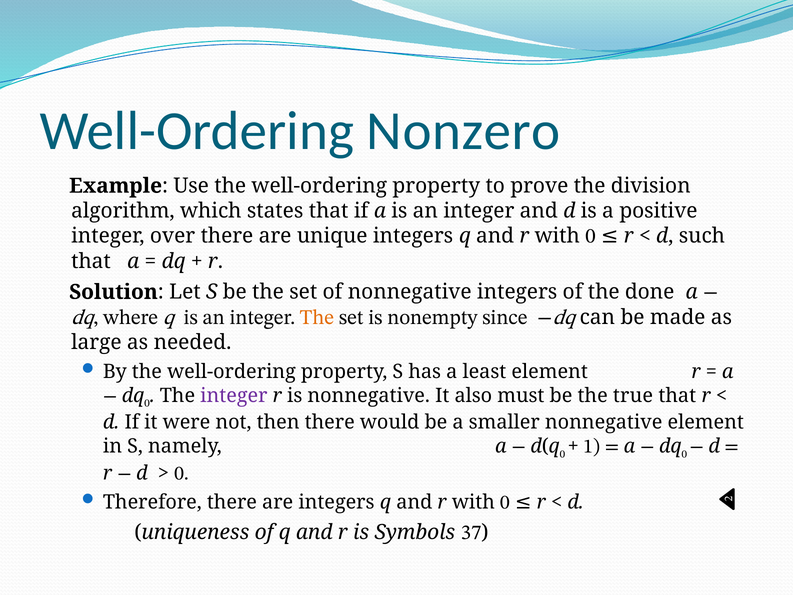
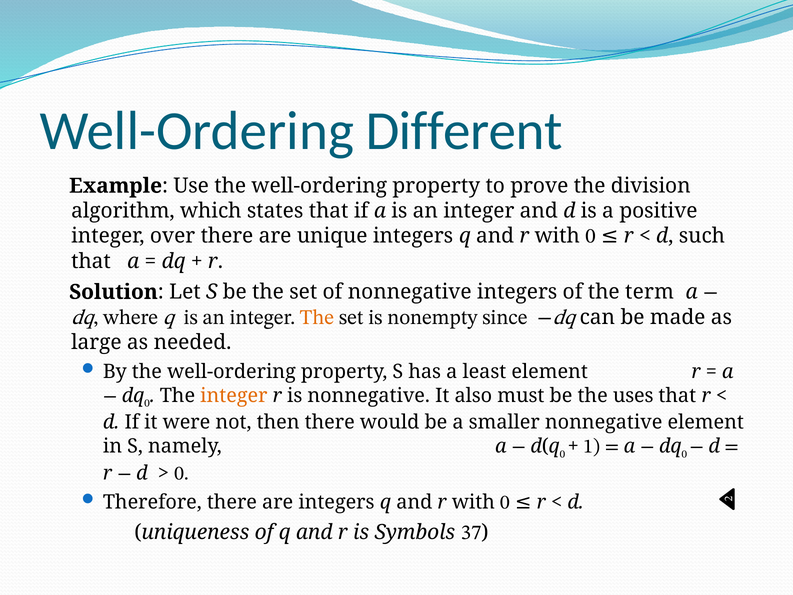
Nonzero: Nonzero -> Different
done: done -> term
integer at (234, 396) colour: purple -> orange
true: true -> uses
